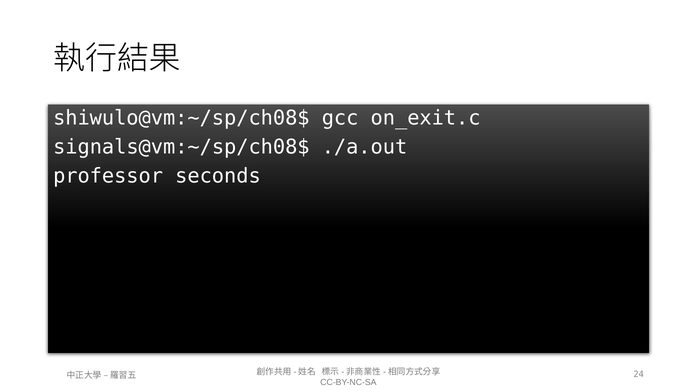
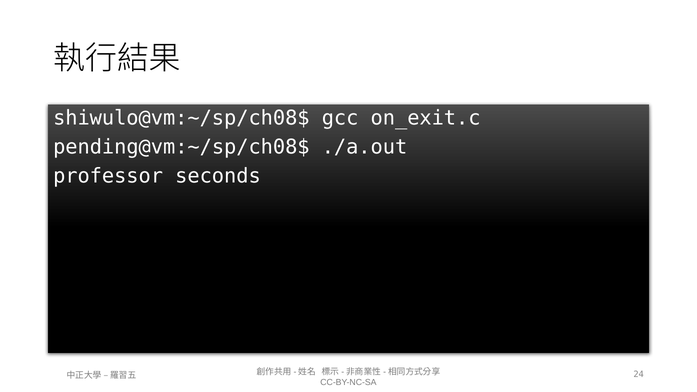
signals@vm:~/sp/ch08$: signals@vm:~/sp/ch08$ -> pending@vm:~/sp/ch08$
